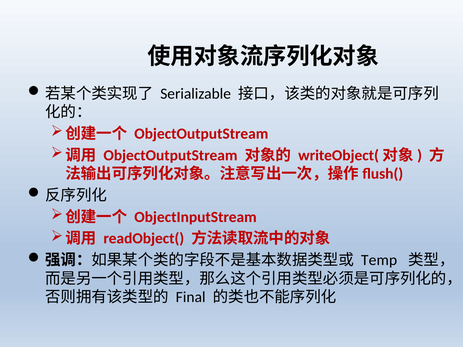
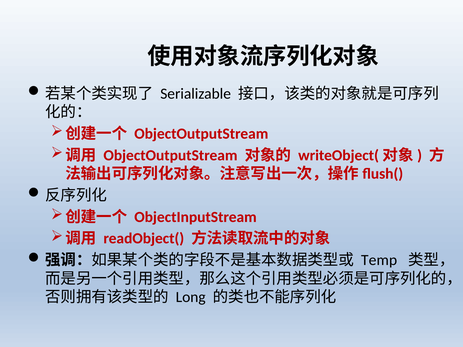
Final: Final -> Long
